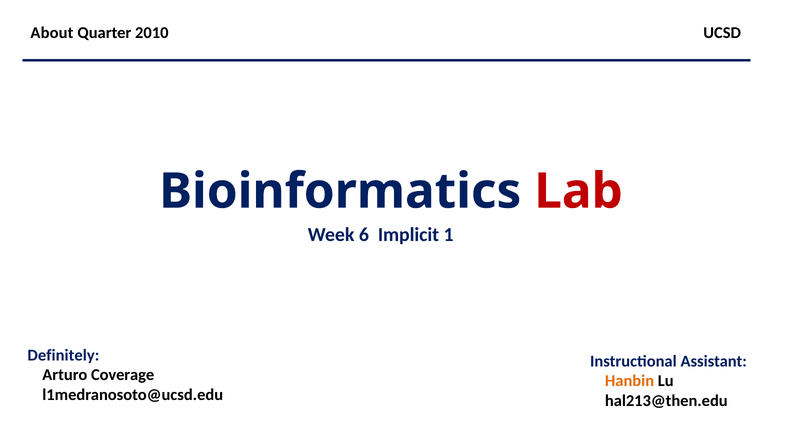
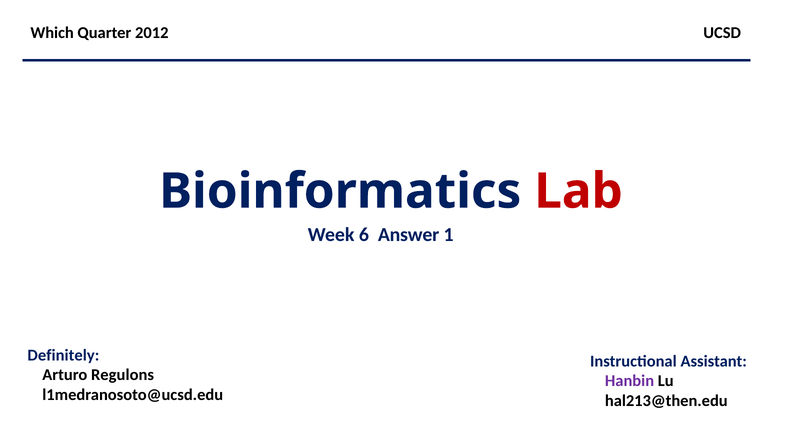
About: About -> Which
2010: 2010 -> 2012
Implicit: Implicit -> Answer
Coverage: Coverage -> Regulons
Hanbin colour: orange -> purple
